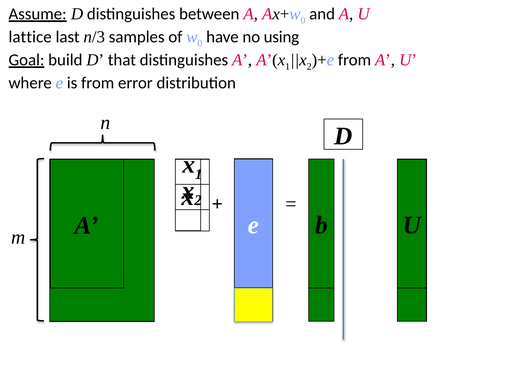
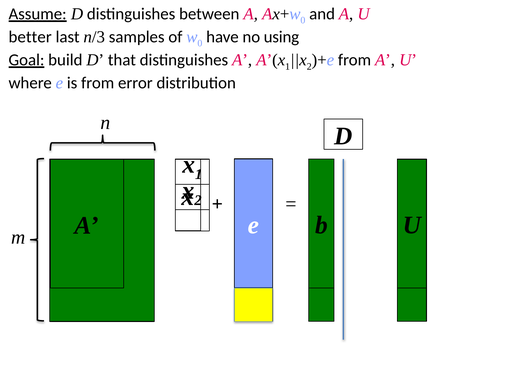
lattice: lattice -> better
